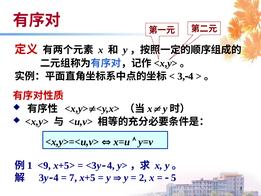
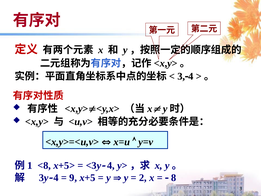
<9: <9 -> <8
7: 7 -> 9
5: 5 -> 8
